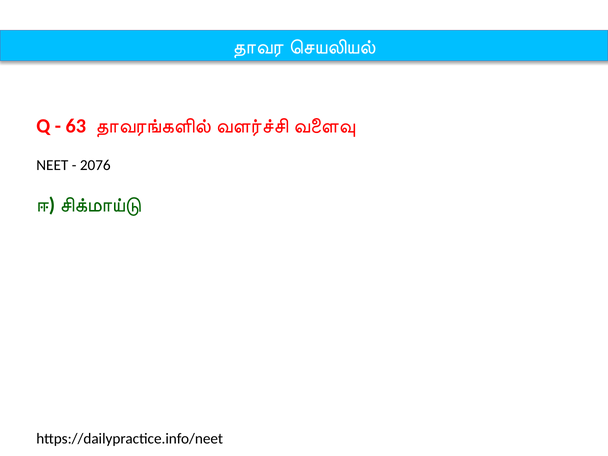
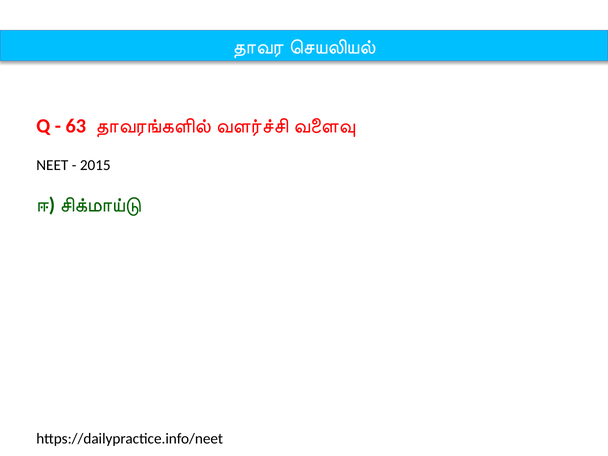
2076: 2076 -> 2015
